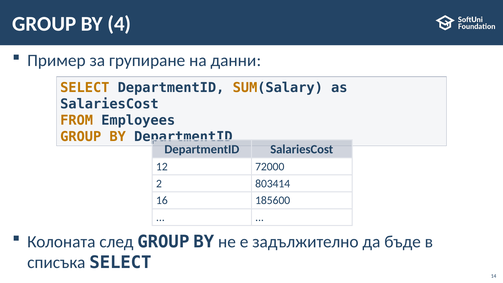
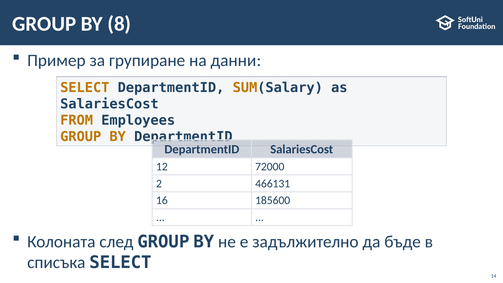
4: 4 -> 8
803414: 803414 -> 466131
